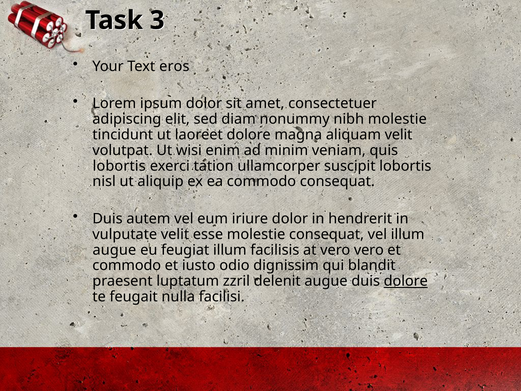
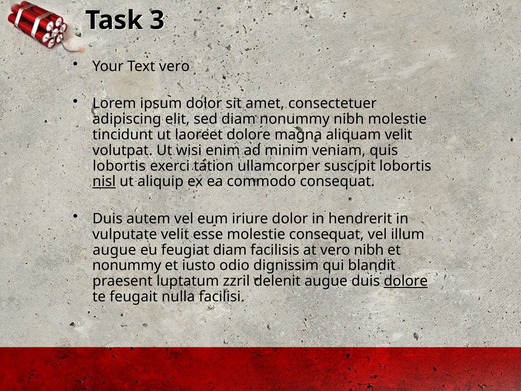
Text eros: eros -> vero
nisl underline: none -> present
feugiat illum: illum -> diam
vero vero: vero -> nibh
commodo at (127, 265): commodo -> nonummy
